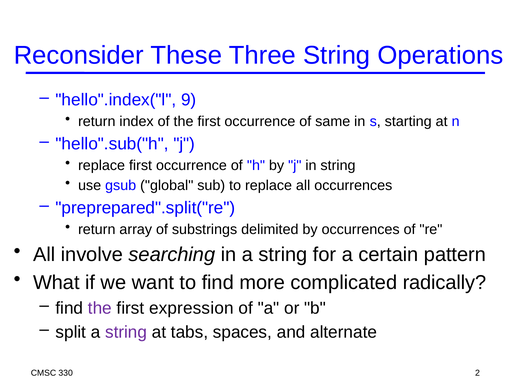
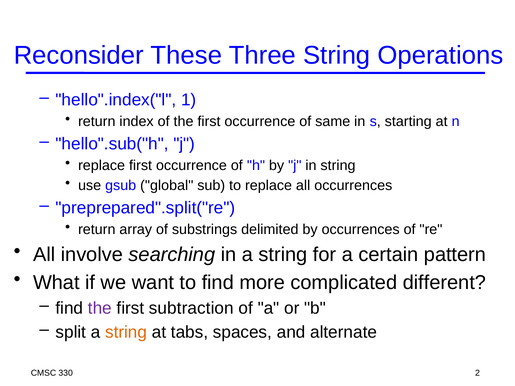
9: 9 -> 1
radically: radically -> different
expression: expression -> subtraction
string at (126, 332) colour: purple -> orange
